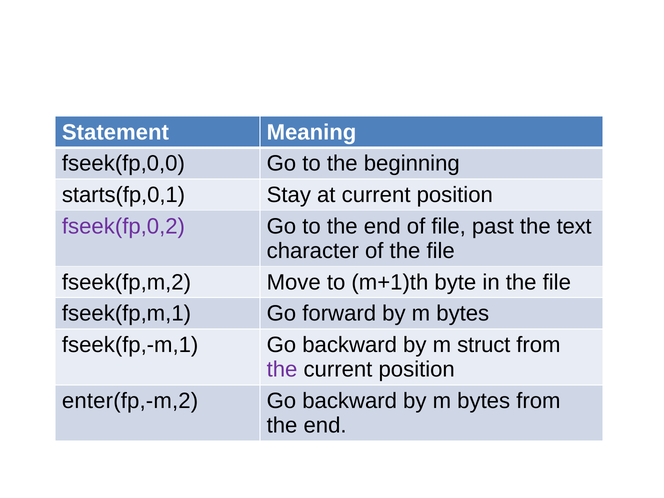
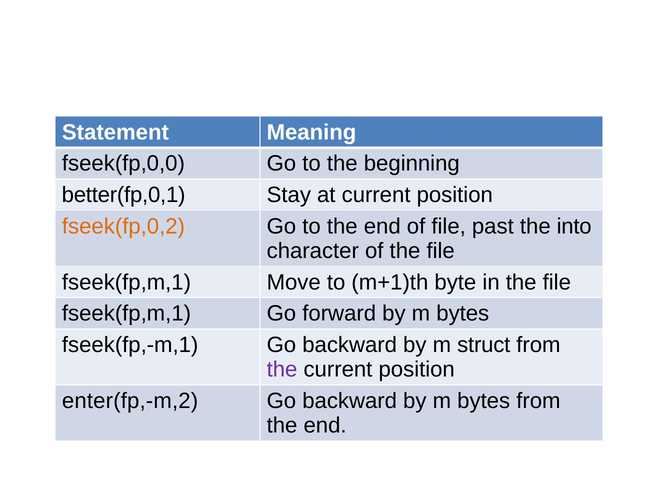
starts(fp,0,1: starts(fp,0,1 -> better(fp,0,1
fseek(fp,0,2 colour: purple -> orange
text: text -> into
fseek(fp,m,2 at (127, 282): fseek(fp,m,2 -> fseek(fp,m,1
